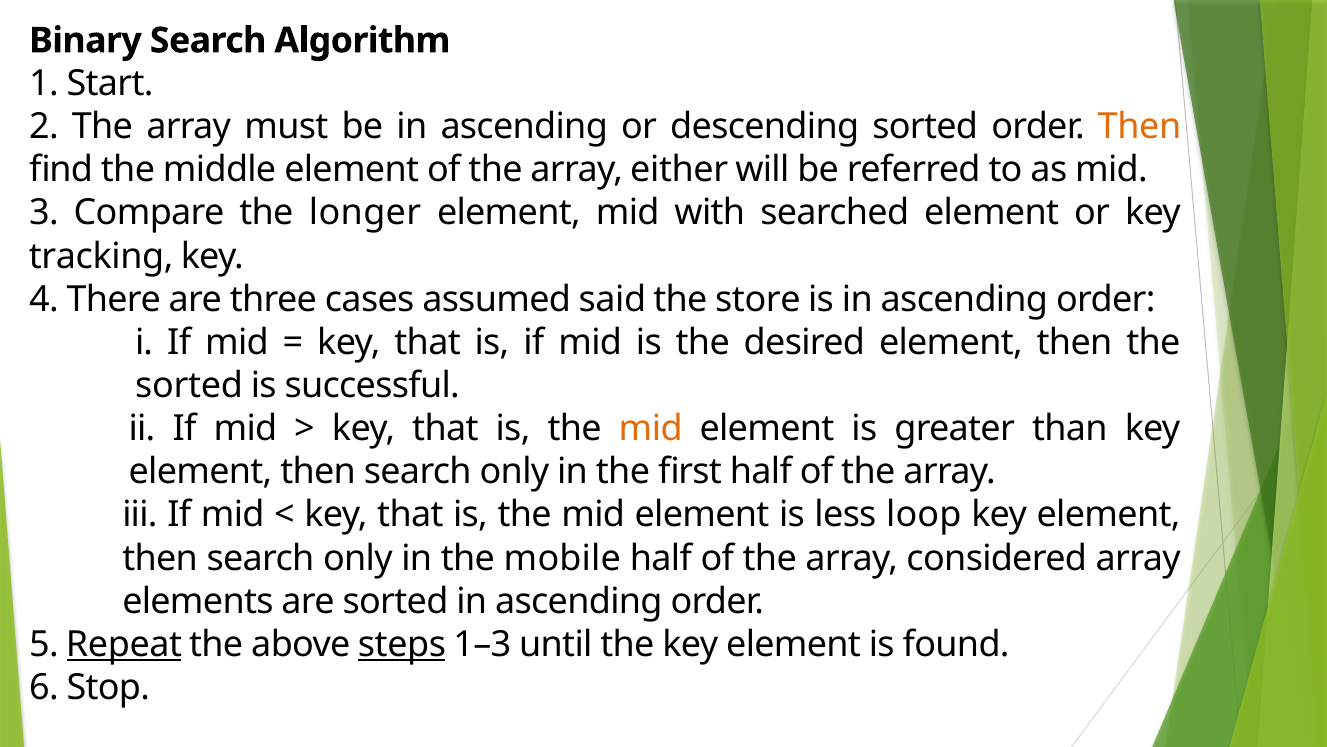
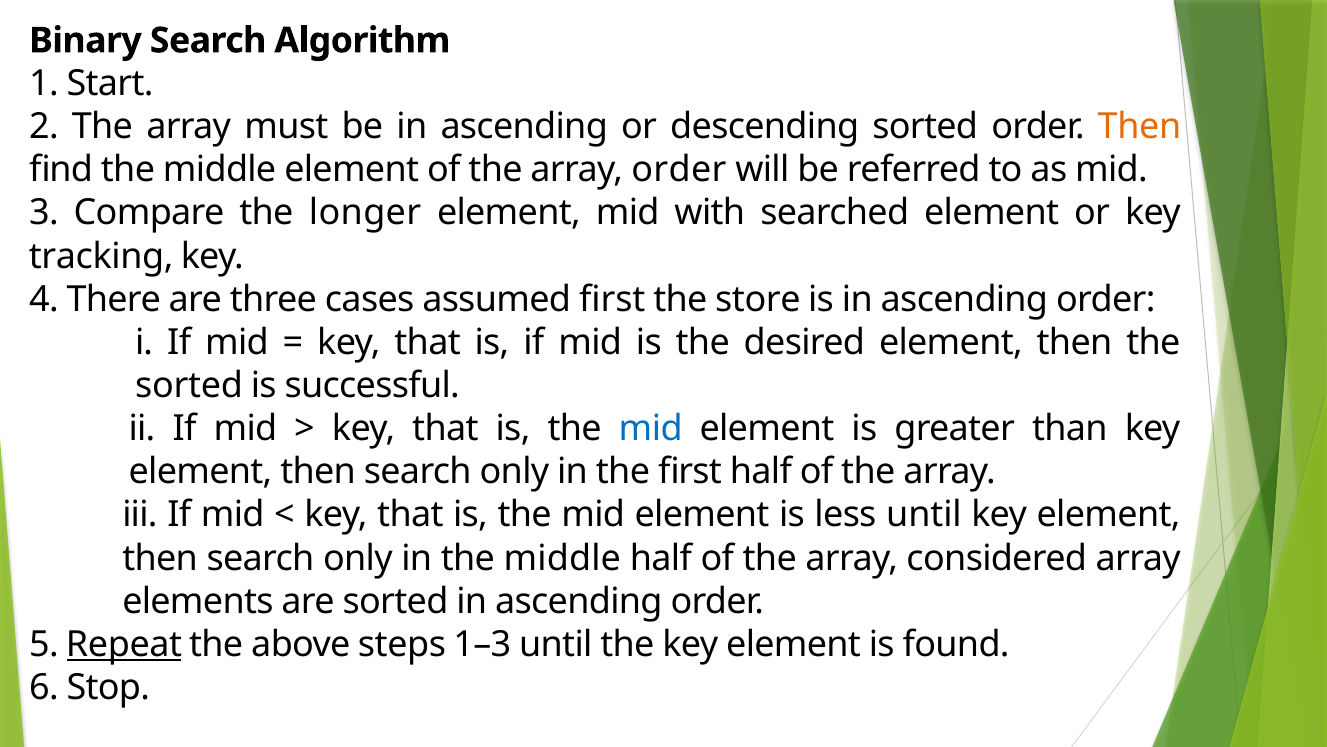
array either: either -> order
assumed said: said -> first
mid at (651, 428) colour: orange -> blue
less loop: loop -> until
in the mobile: mobile -> middle
steps underline: present -> none
